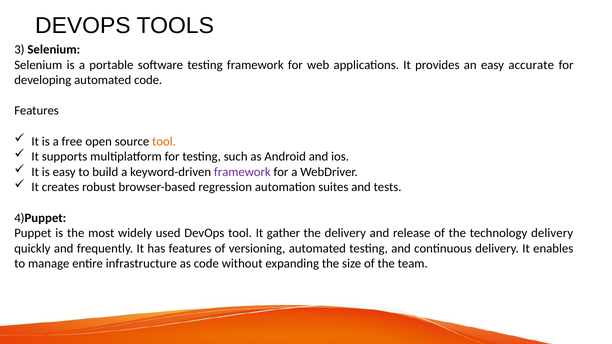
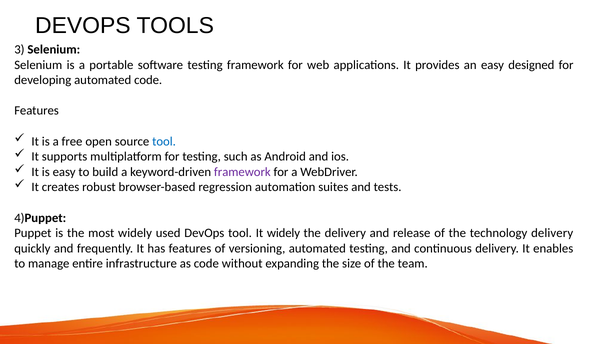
accurate: accurate -> designed
tool at (164, 141) colour: orange -> blue
It gather: gather -> widely
